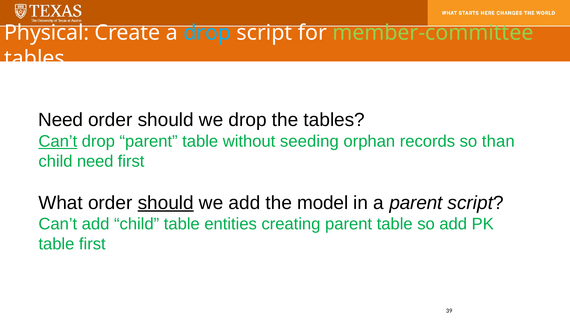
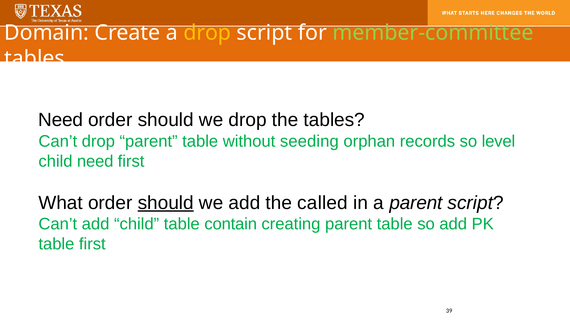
Physical: Physical -> Domain
drop at (207, 33) colour: light blue -> yellow
Can’t at (58, 141) underline: present -> none
than: than -> level
model: model -> called
entities: entities -> contain
